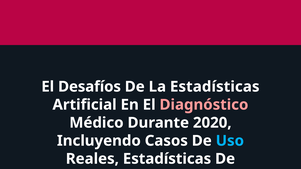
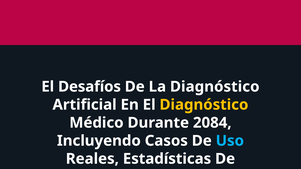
La Estadísticas: Estadísticas -> Diagnóstico
Diagnóstico at (204, 105) colour: pink -> yellow
2020: 2020 -> 2084
